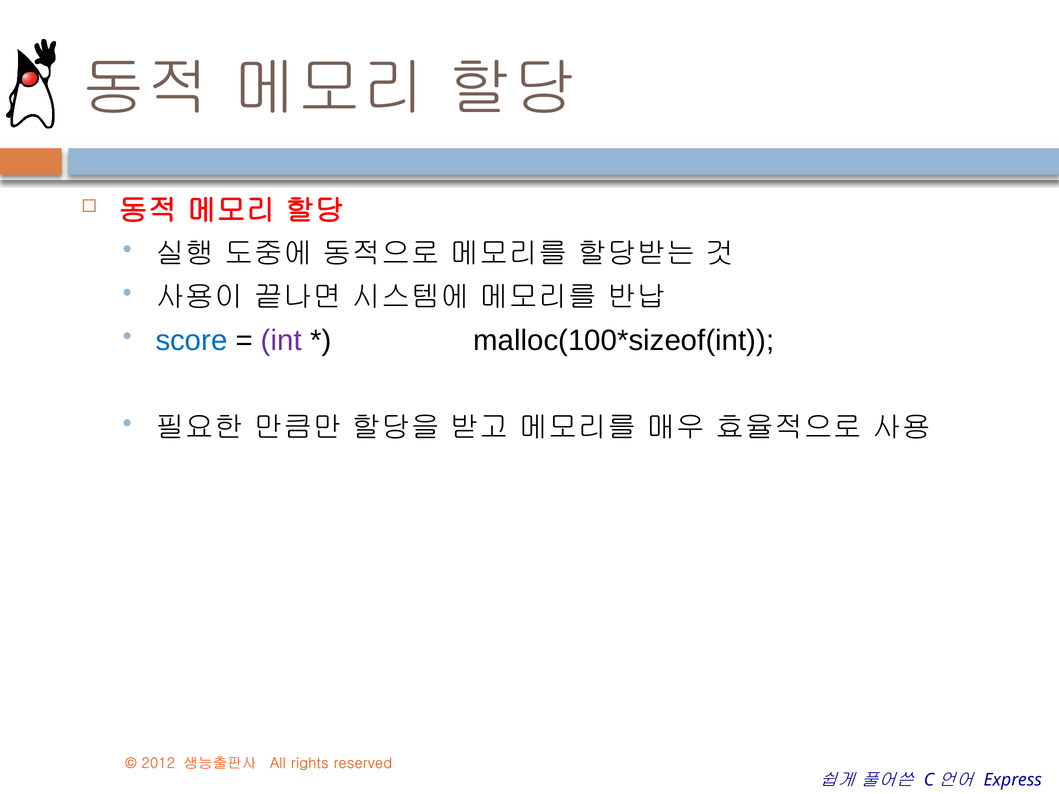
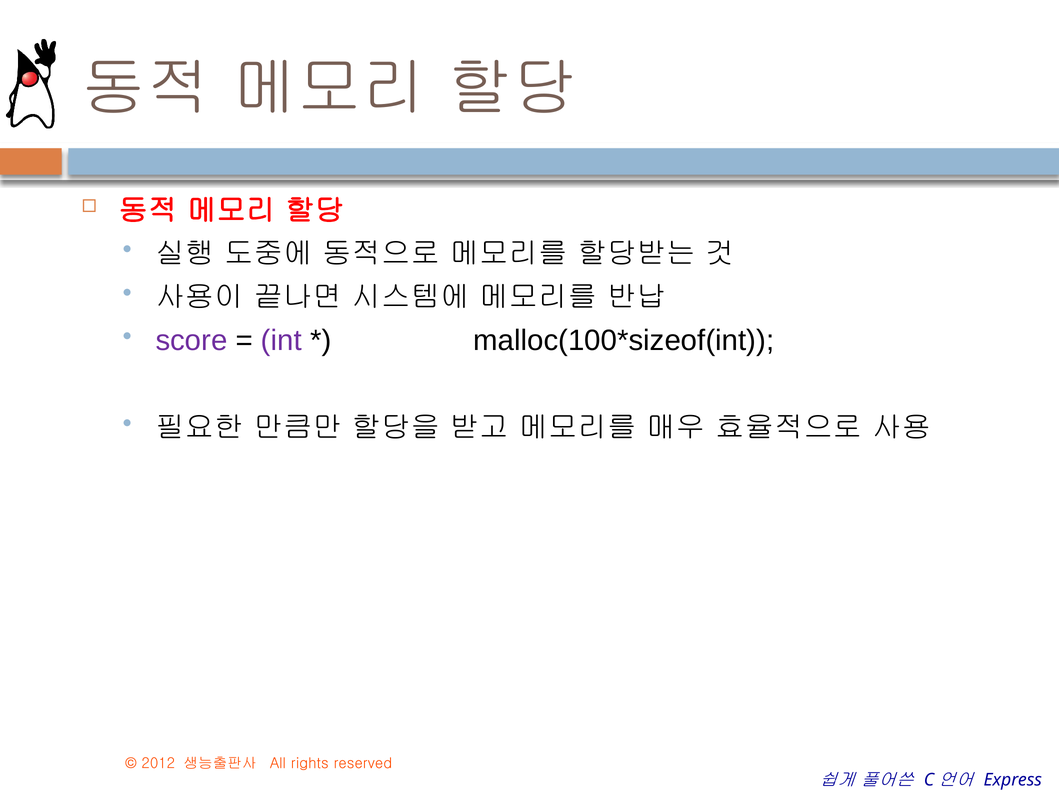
score colour: blue -> purple
